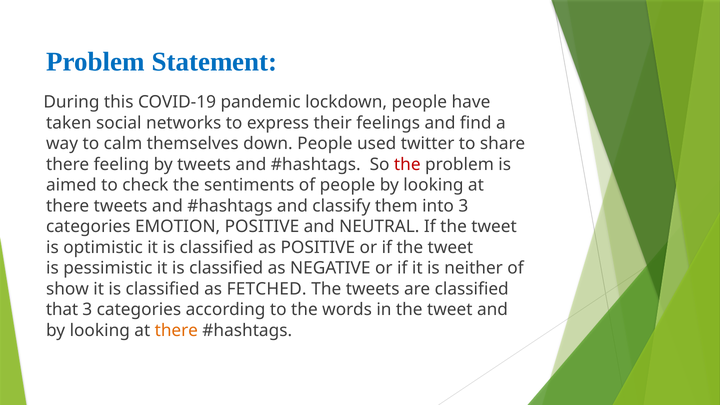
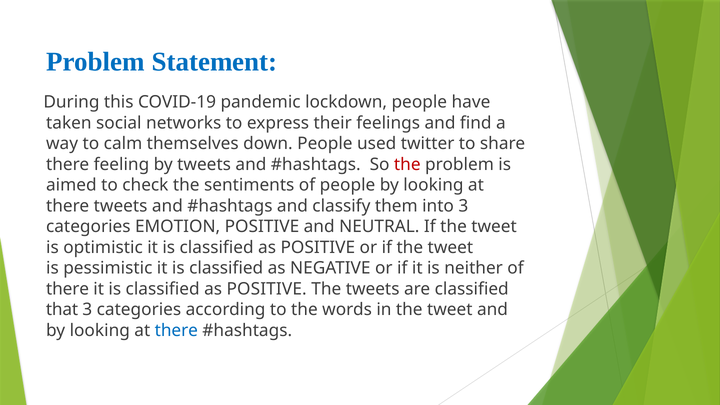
show at (67, 289): show -> there
FETCHED at (267, 289): FETCHED -> POSITIVE
there at (176, 330) colour: orange -> blue
